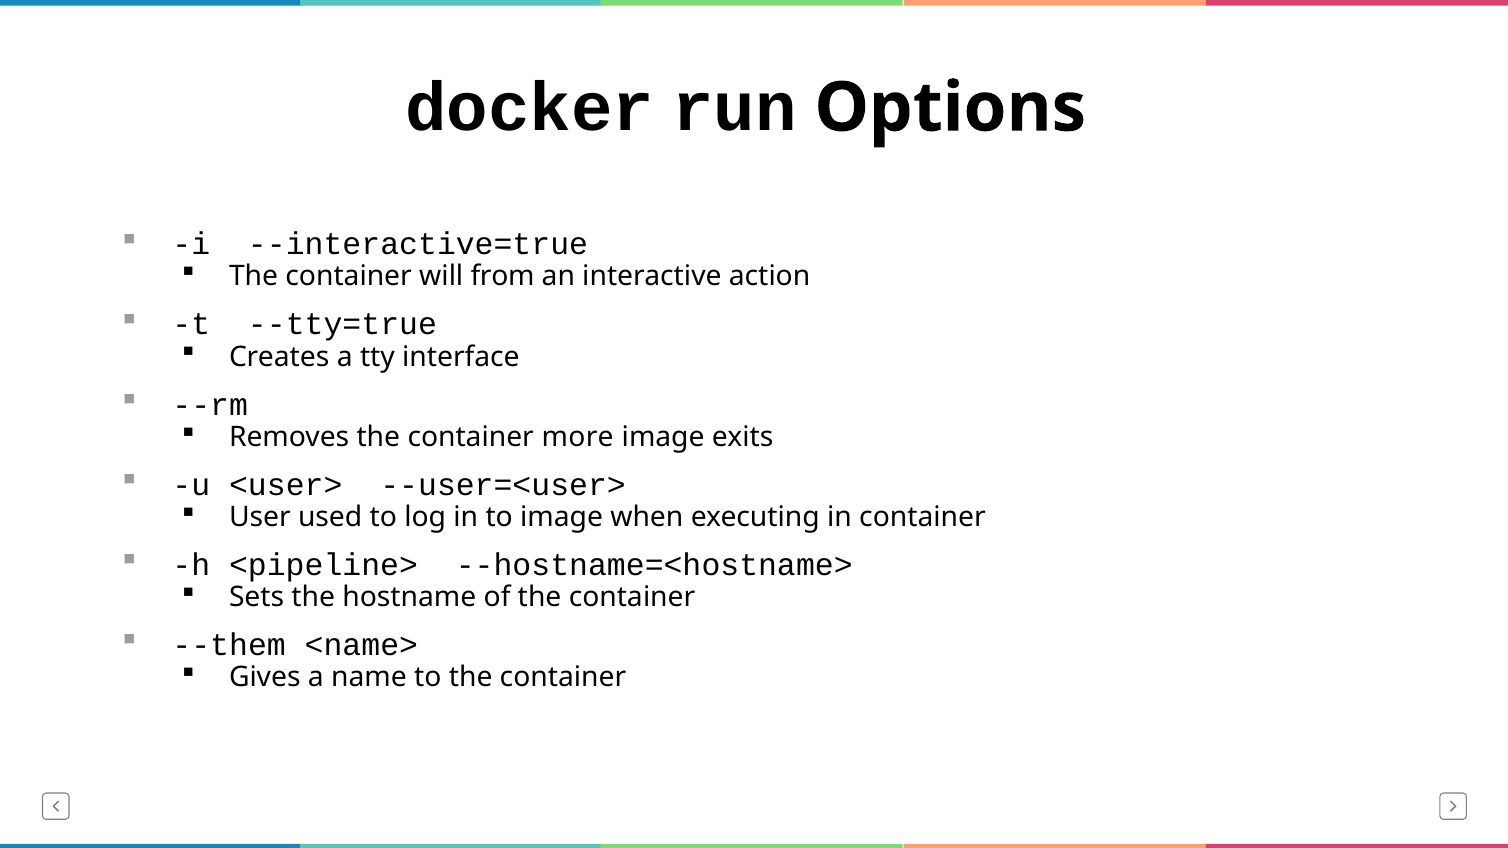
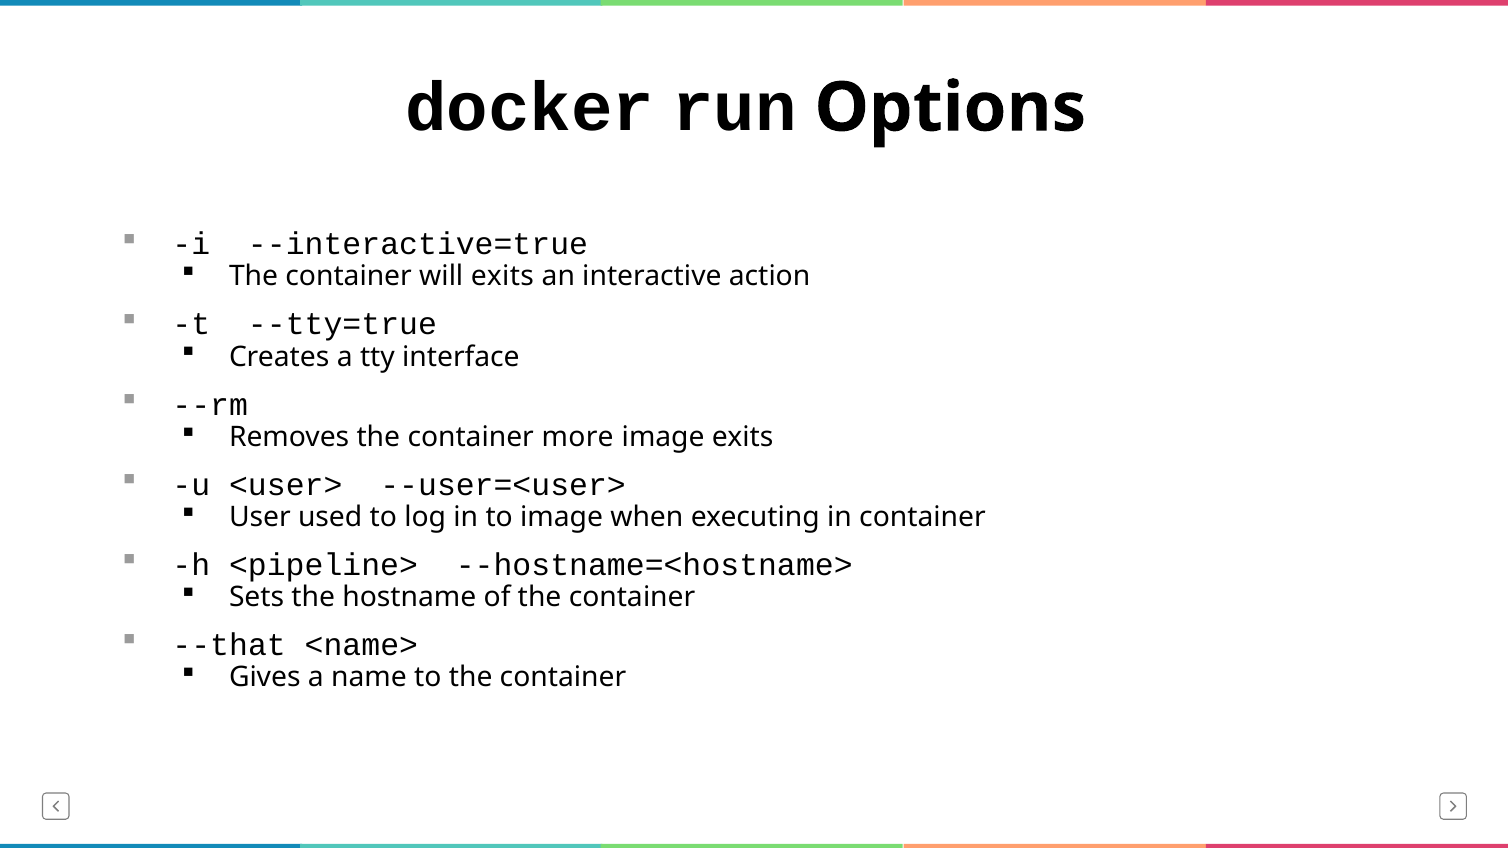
will from: from -> exits
--them: --them -> --that
